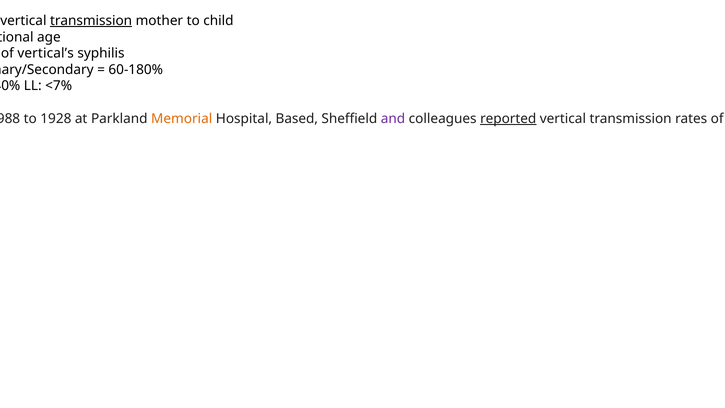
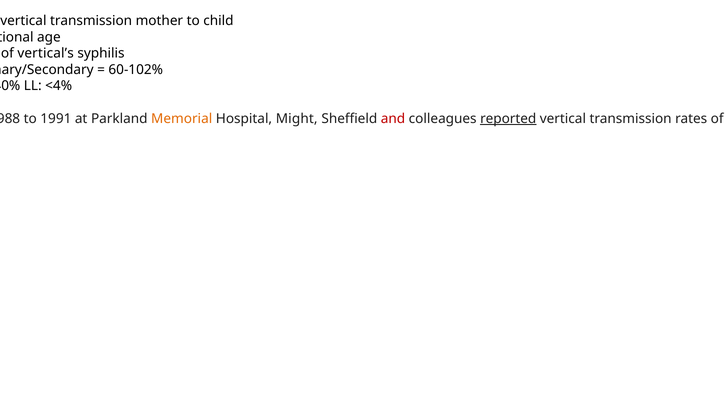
transmission at (91, 21) underline: present -> none
60-180%: 60-180% -> 60-102%
<7%: <7% -> <4%
1928: 1928 -> 1991
Based: Based -> Might
and at (393, 119) colour: purple -> red
